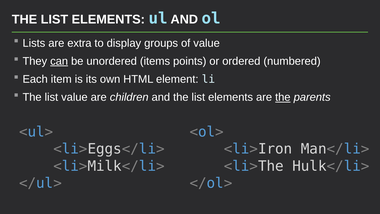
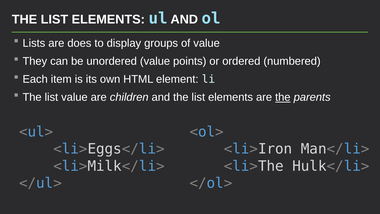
extra: extra -> does
can underline: present -> none
unordered items: items -> value
